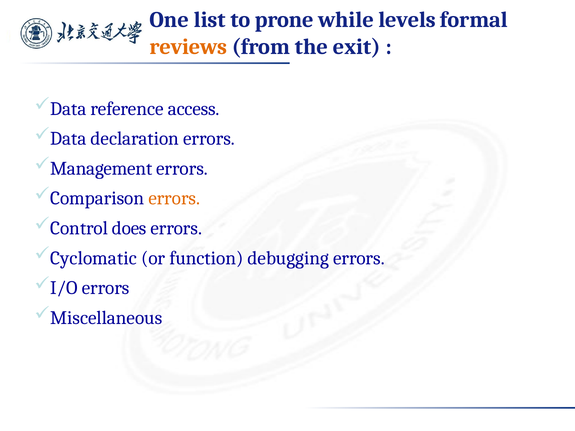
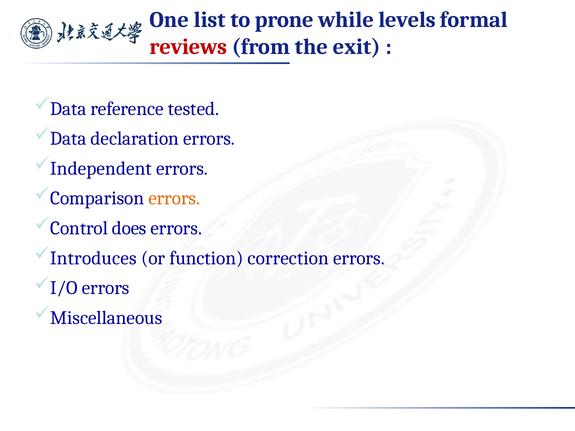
reviews colour: orange -> red
access: access -> tested
Management: Management -> Independent
Cyclomatic: Cyclomatic -> Introduces
debugging: debugging -> correction
